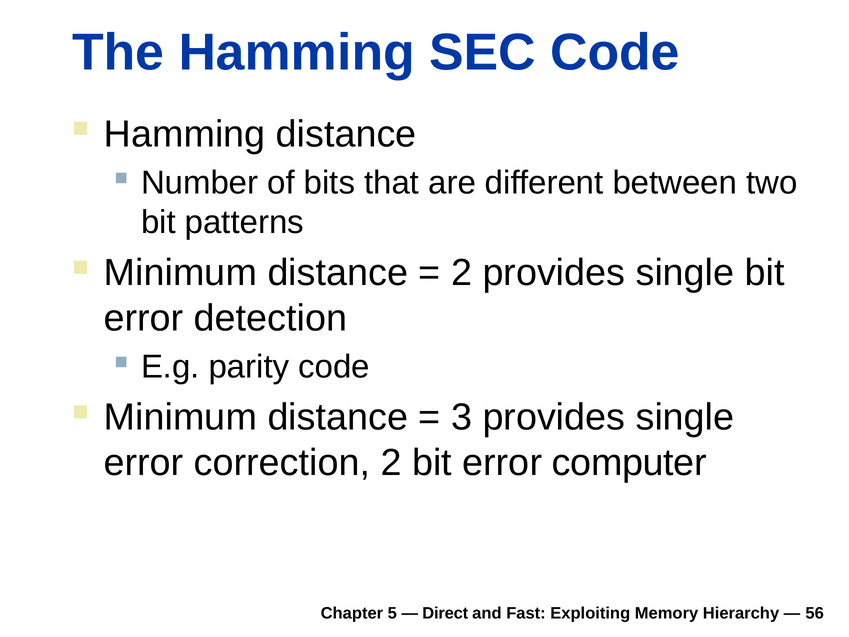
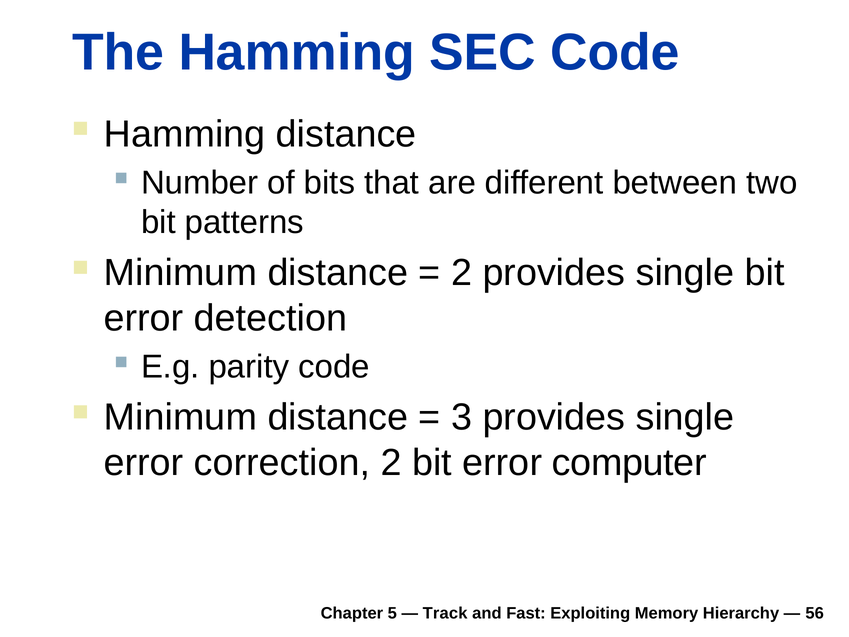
Direct: Direct -> Track
